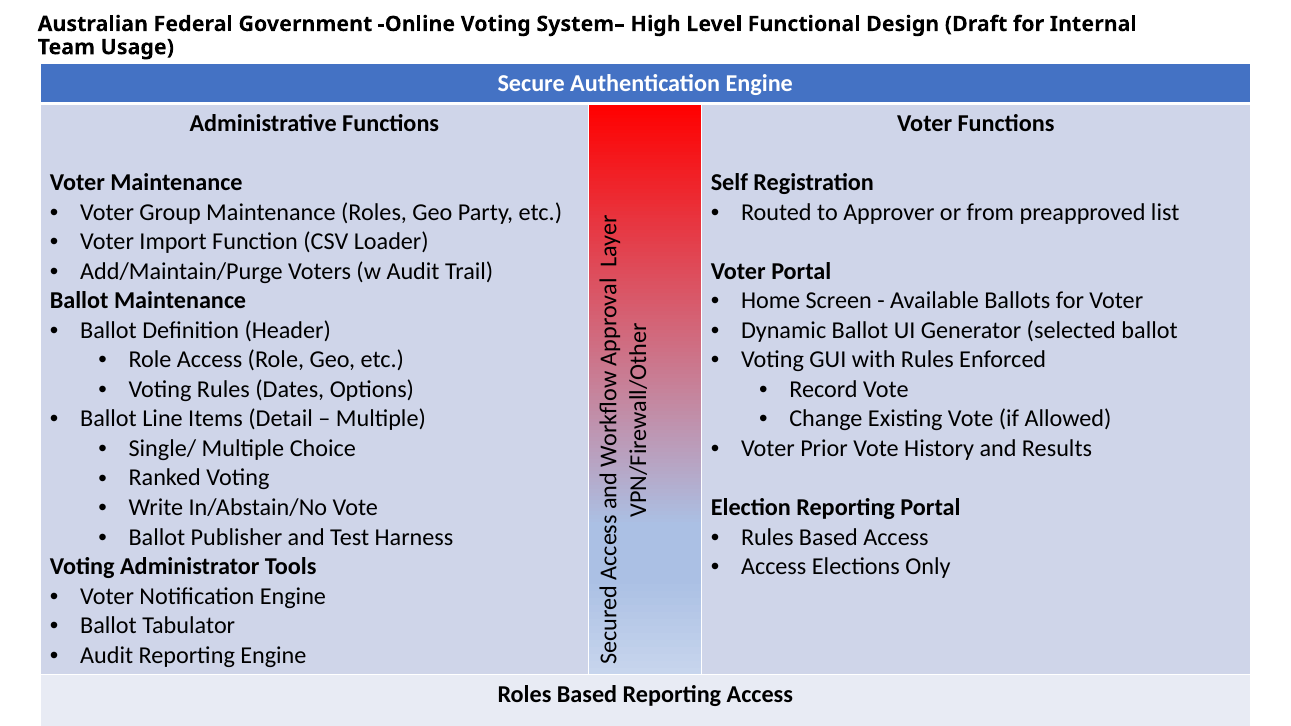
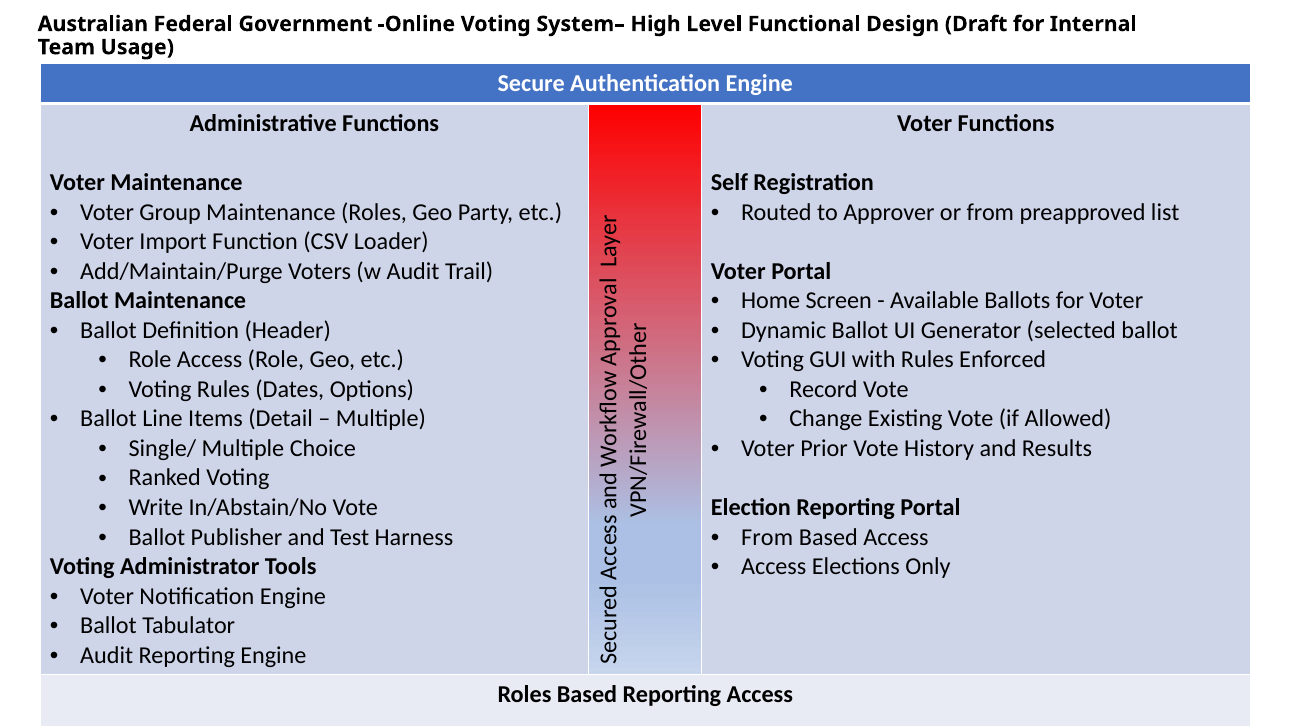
Rules at (767, 537): Rules -> From
